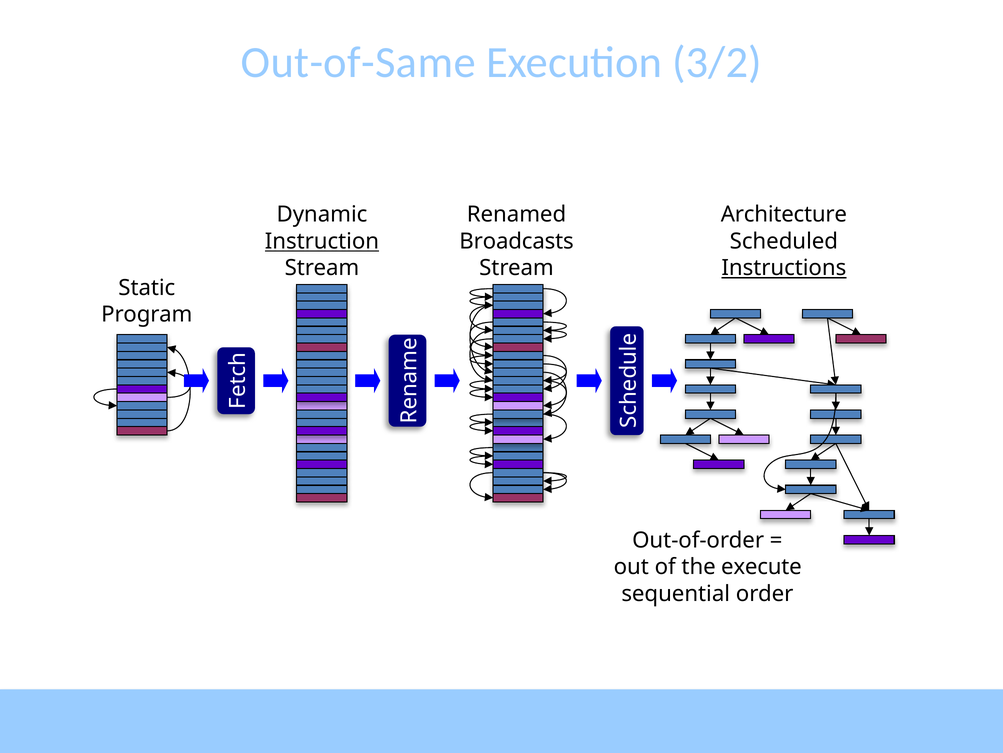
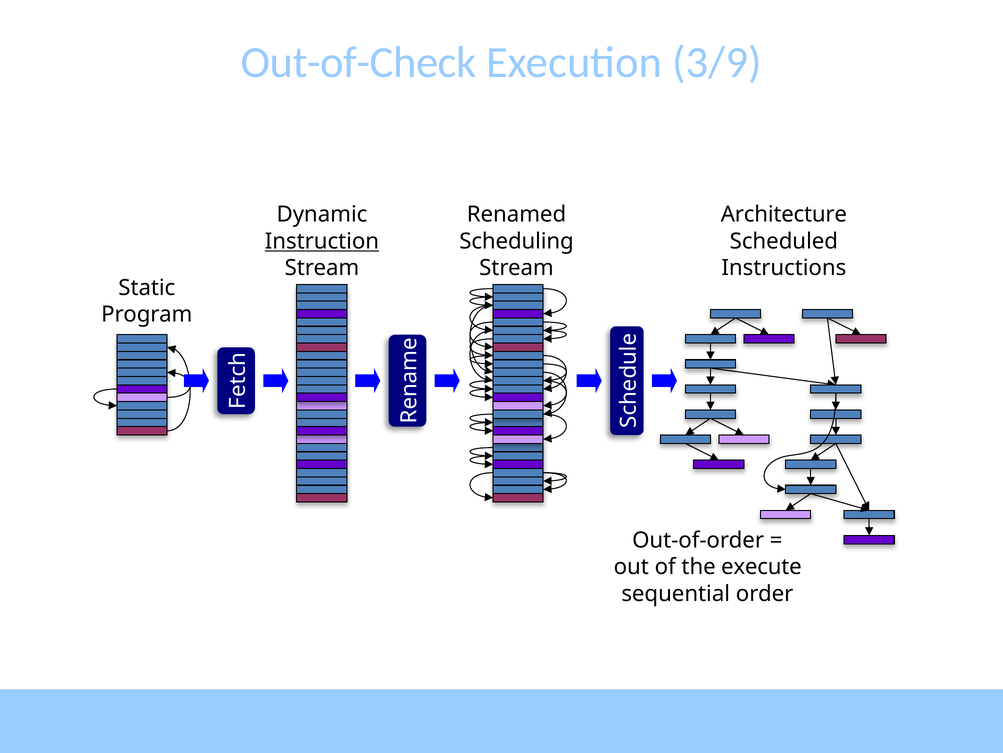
Out-of-Same: Out-of-Same -> Out-of-Check
3/2: 3/2 -> 3/9
Broadcasts: Broadcasts -> Scheduling
Instructions underline: present -> none
